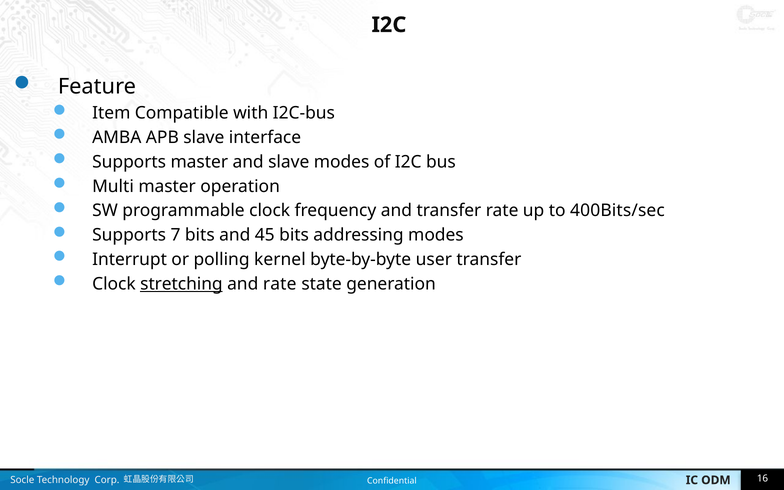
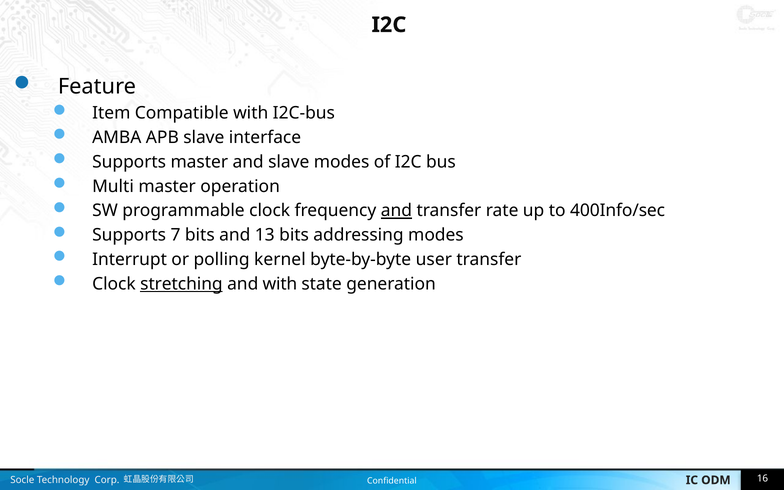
and at (396, 211) underline: none -> present
400Bits/sec: 400Bits/sec -> 400Info/sec
45: 45 -> 13
and rate: rate -> with
